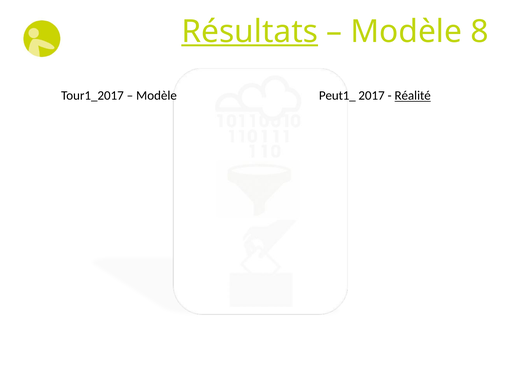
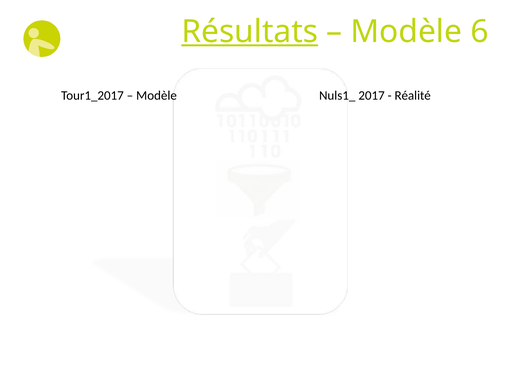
8: 8 -> 6
Peut1_: Peut1_ -> Nuls1_
Réalité underline: present -> none
